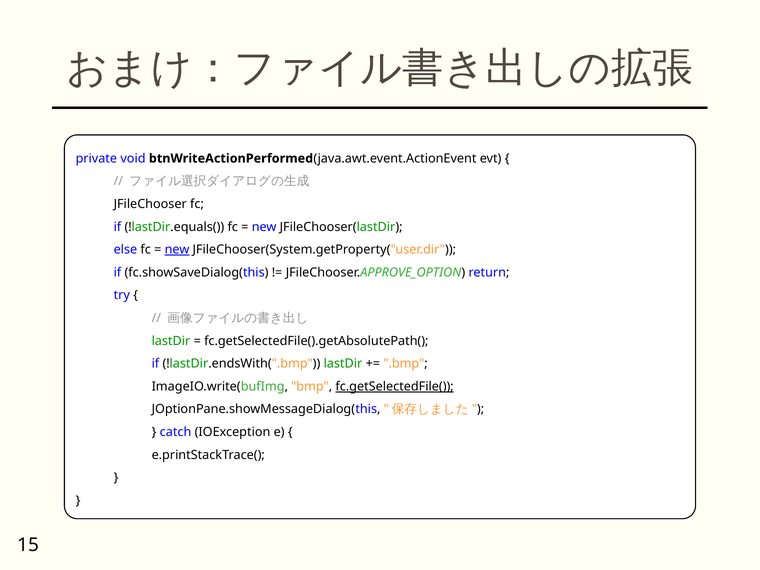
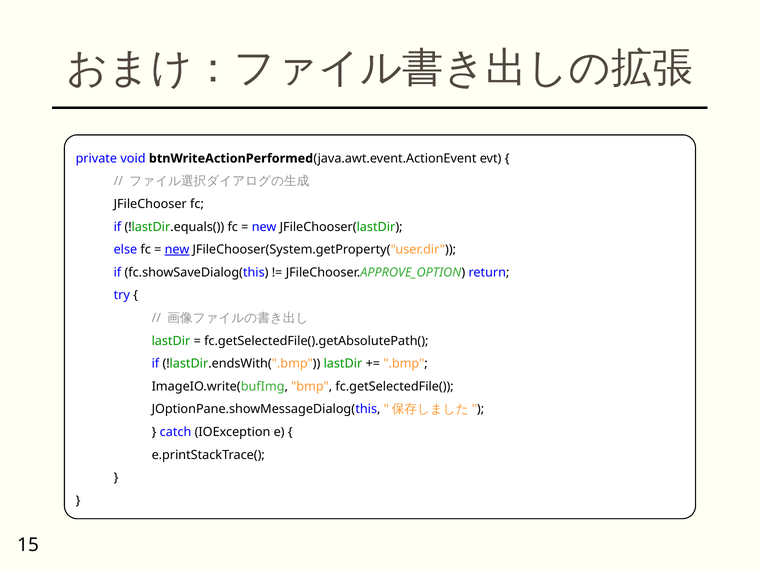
fc.getSelectedFile( underline: present -> none
